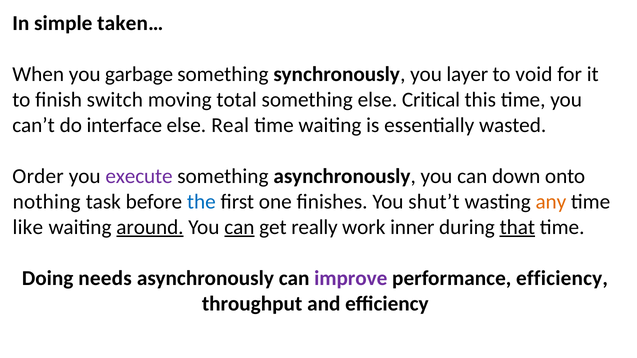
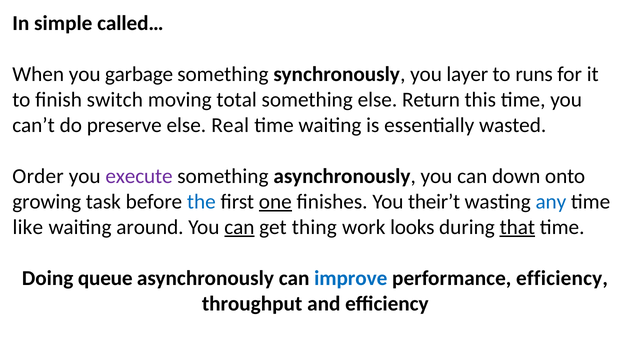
taken…: taken… -> called…
void: void -> runs
Critical: Critical -> Return
interface: interface -> preserve
nothing: nothing -> growing
one underline: none -> present
shut’t: shut’t -> their’t
any colour: orange -> blue
around underline: present -> none
really: really -> thing
inner: inner -> looks
needs: needs -> queue
improve colour: purple -> blue
